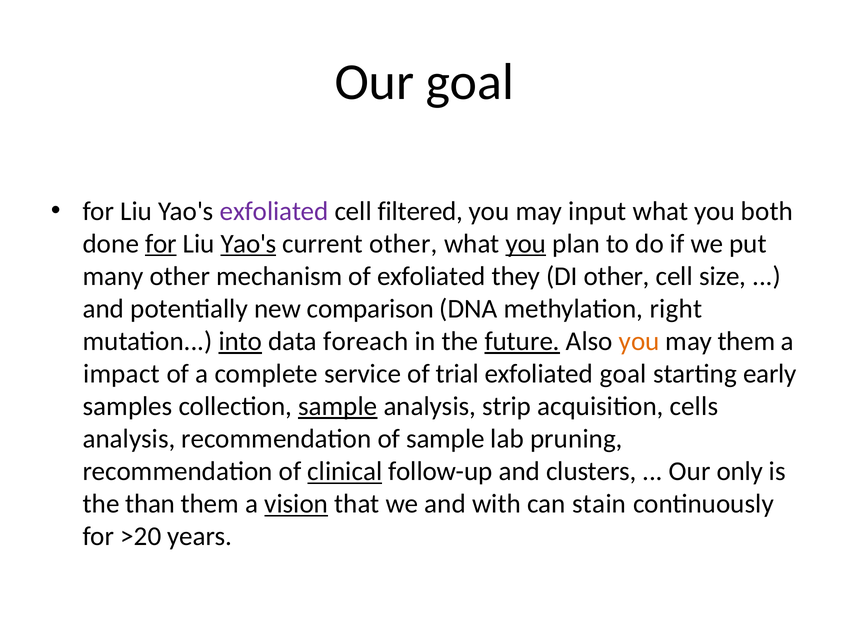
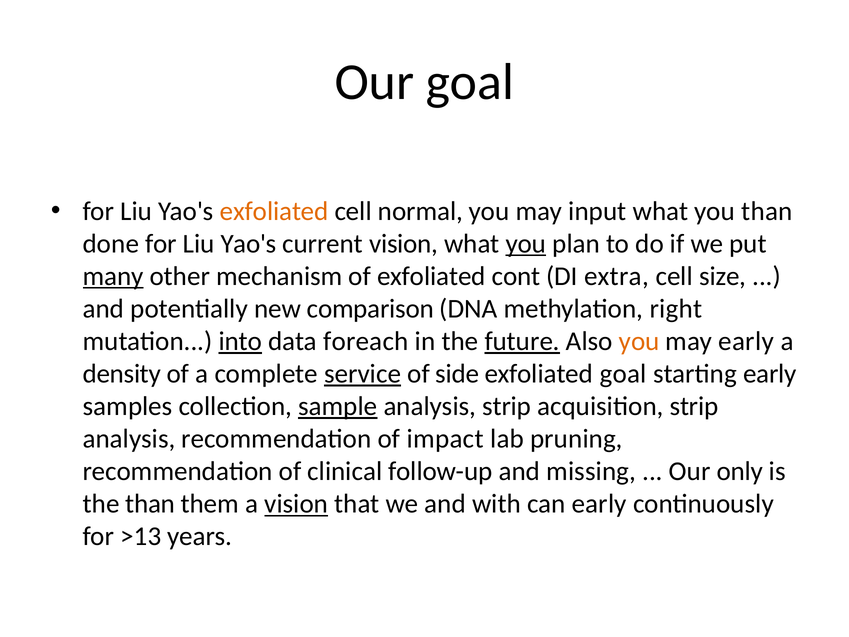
exfoliated at (274, 211) colour: purple -> orange
filtered: filtered -> normal
you both: both -> than
for at (161, 244) underline: present -> none
Yao's at (248, 244) underline: present -> none
current other: other -> vision
many underline: none -> present
they: they -> cont
DI other: other -> extra
may them: them -> early
impact: impact -> density
service underline: none -> present
trial: trial -> side
acquisition cells: cells -> strip
of sample: sample -> impact
clinical underline: present -> none
clusters: clusters -> missing
can stain: stain -> early
>20: >20 -> >13
